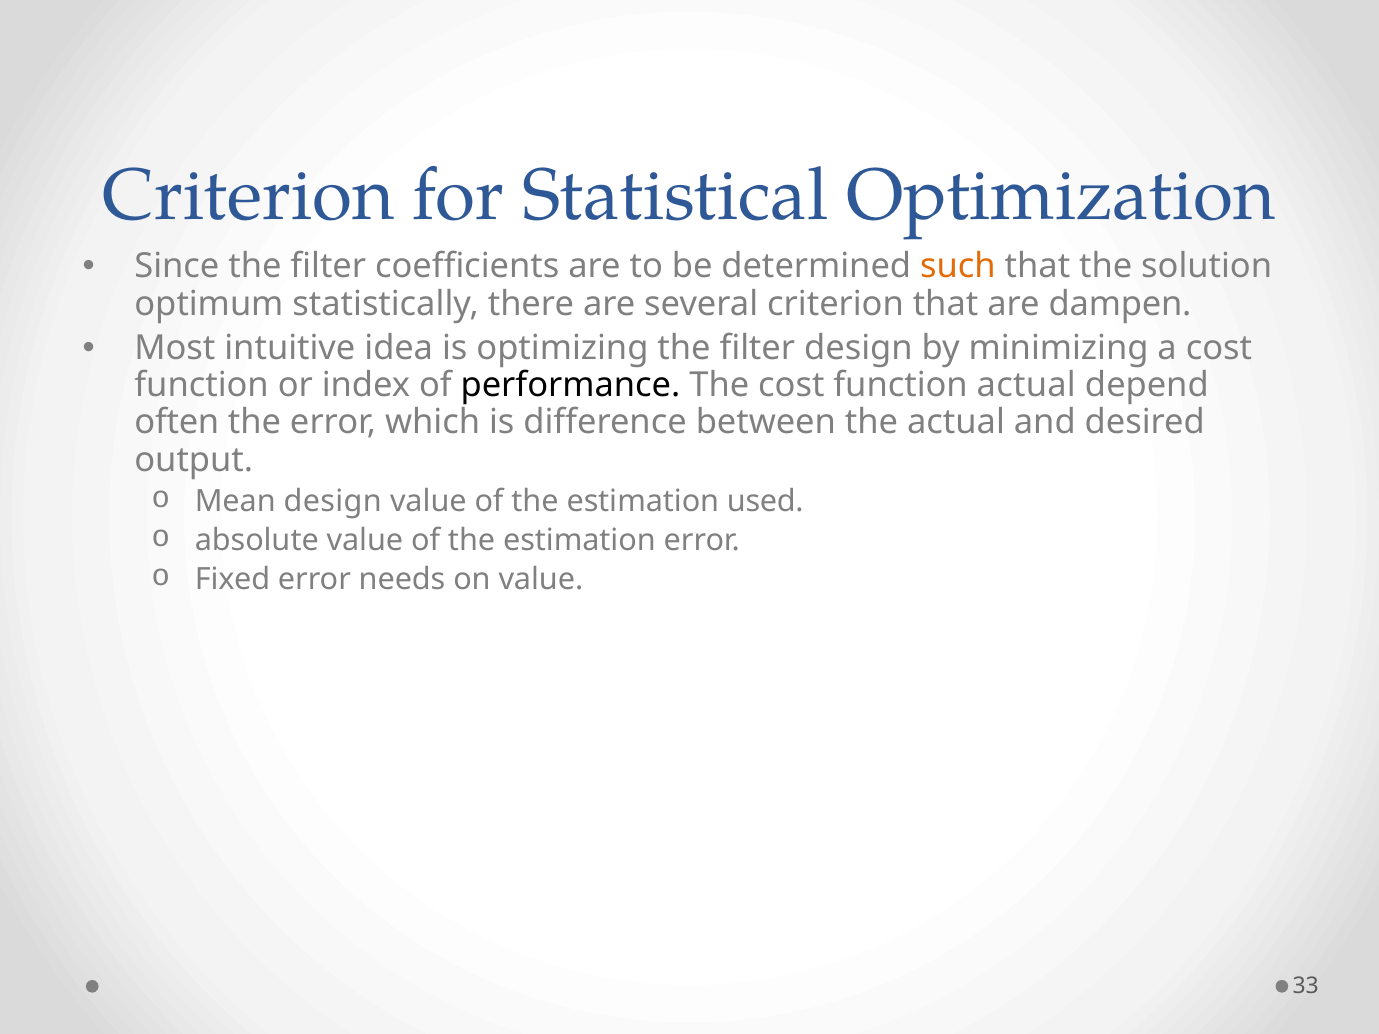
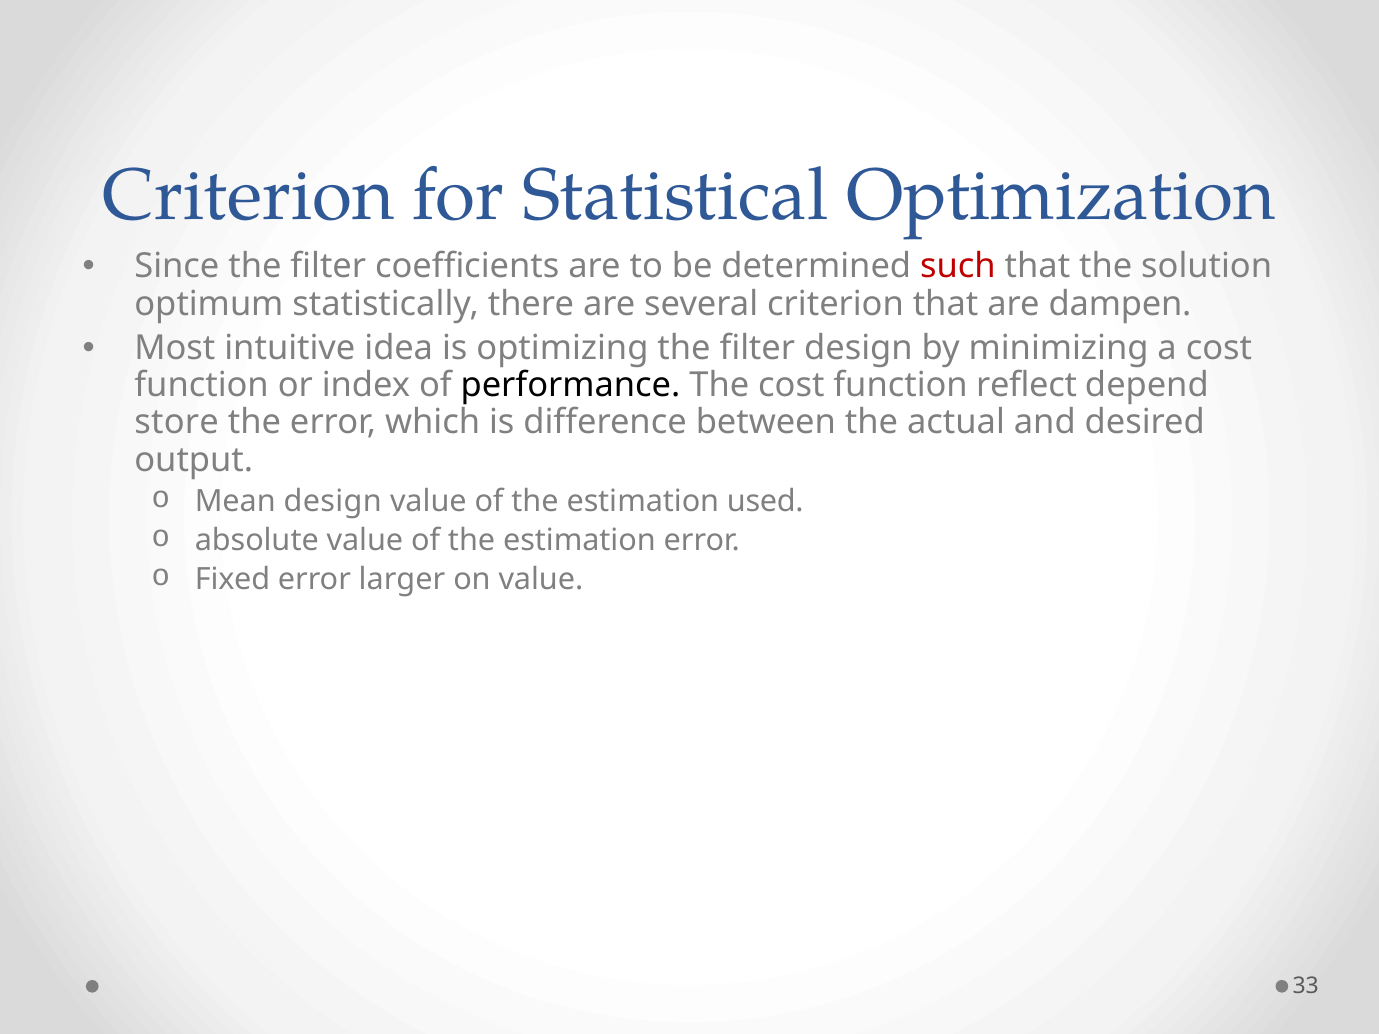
such colour: orange -> red
function actual: actual -> reflect
often: often -> store
needs: needs -> larger
